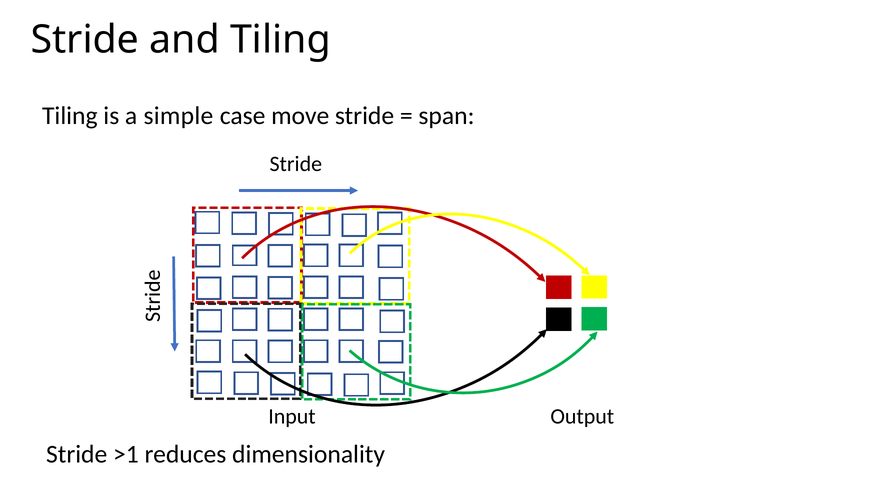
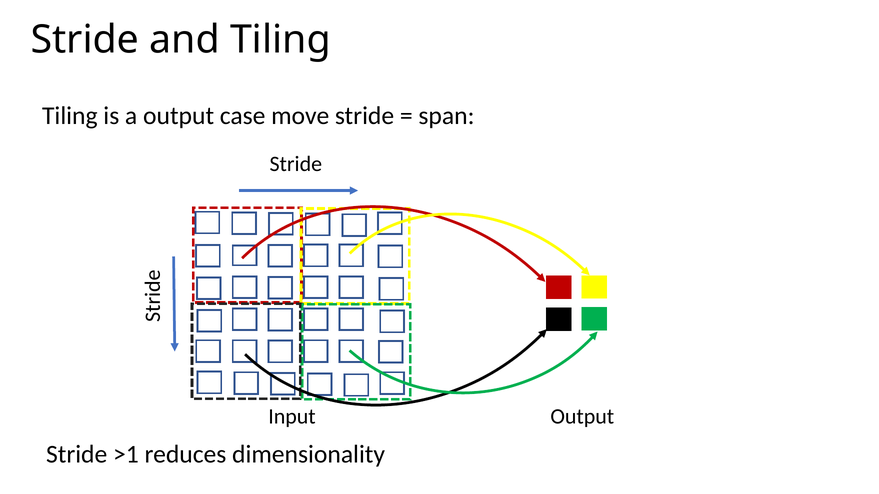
a simple: simple -> output
